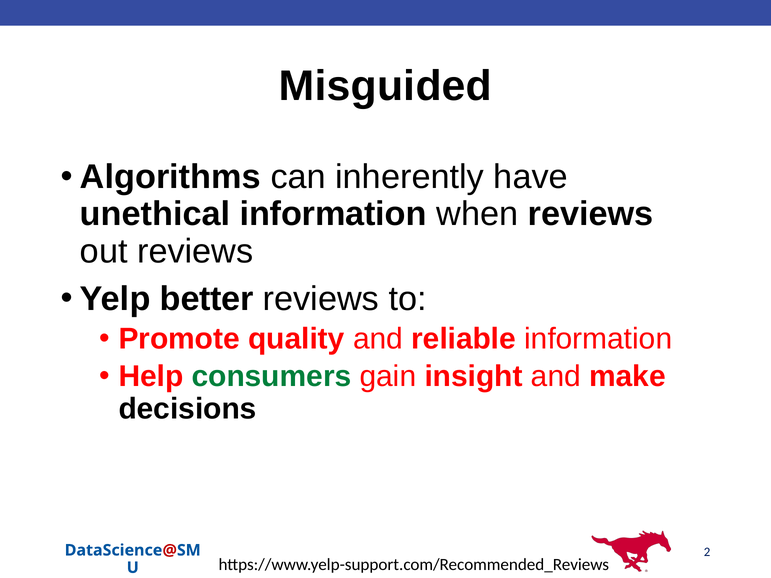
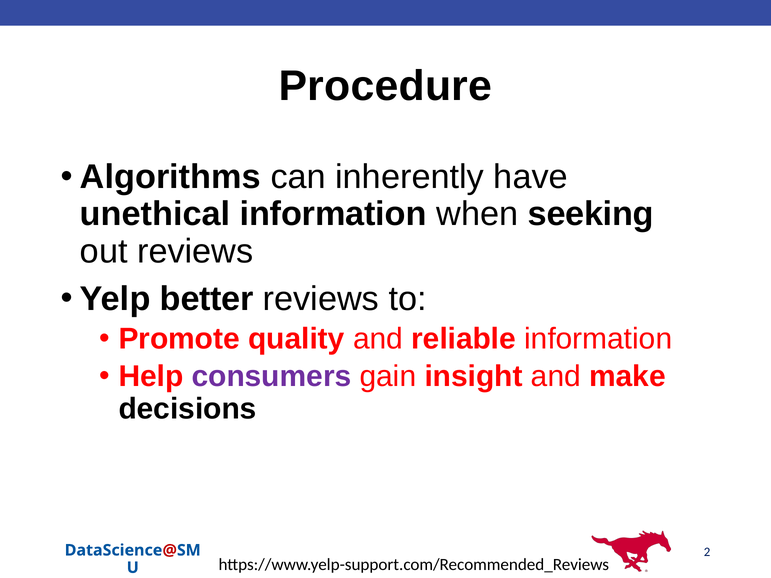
Misguided: Misguided -> Procedure
when reviews: reviews -> seeking
consumers colour: green -> purple
